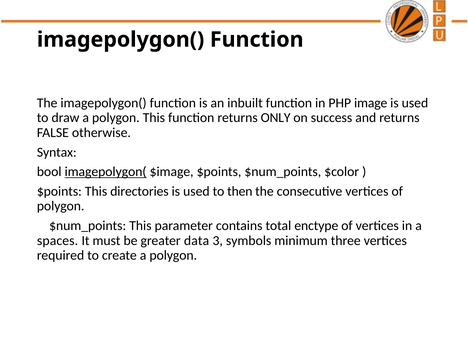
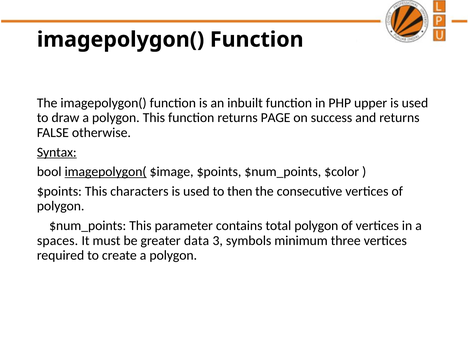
image: image -> upper
ONLY: ONLY -> PAGE
Syntax underline: none -> present
directories: directories -> characters
total enctype: enctype -> polygon
